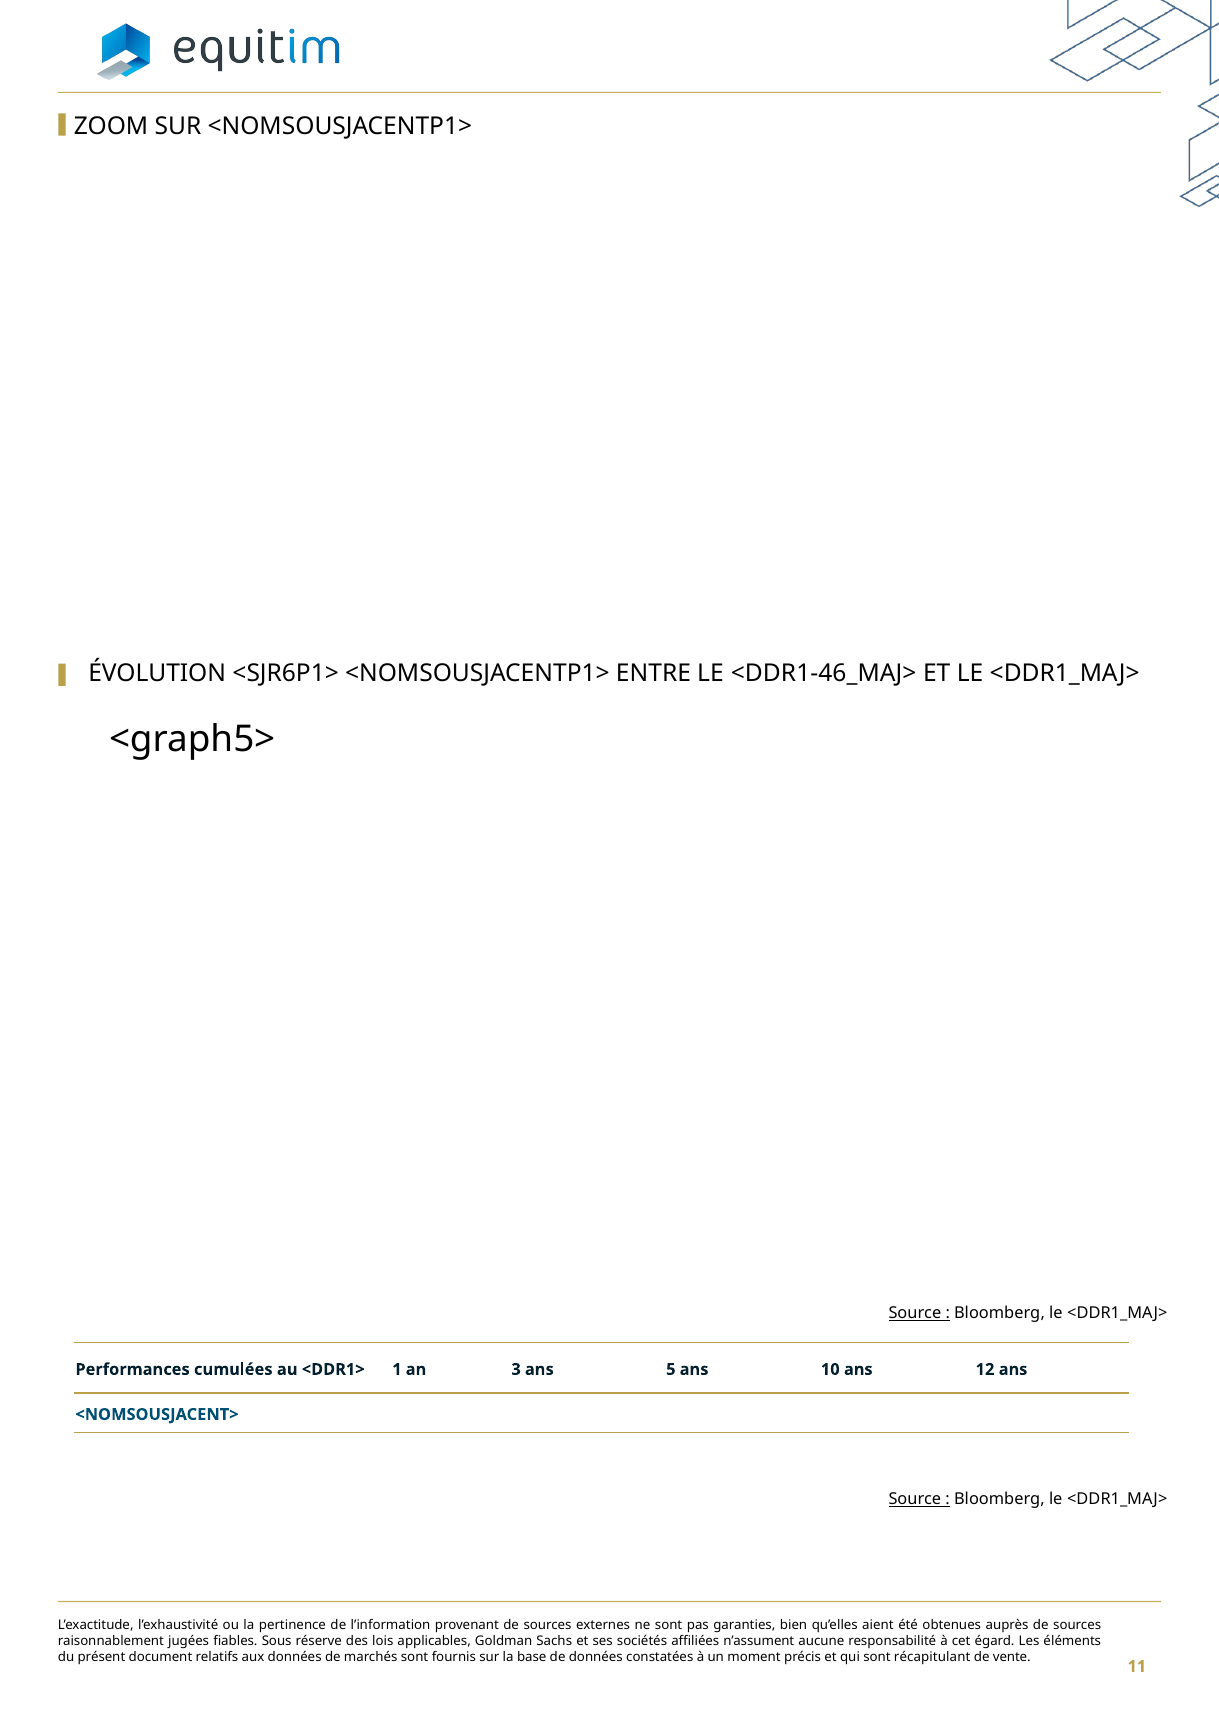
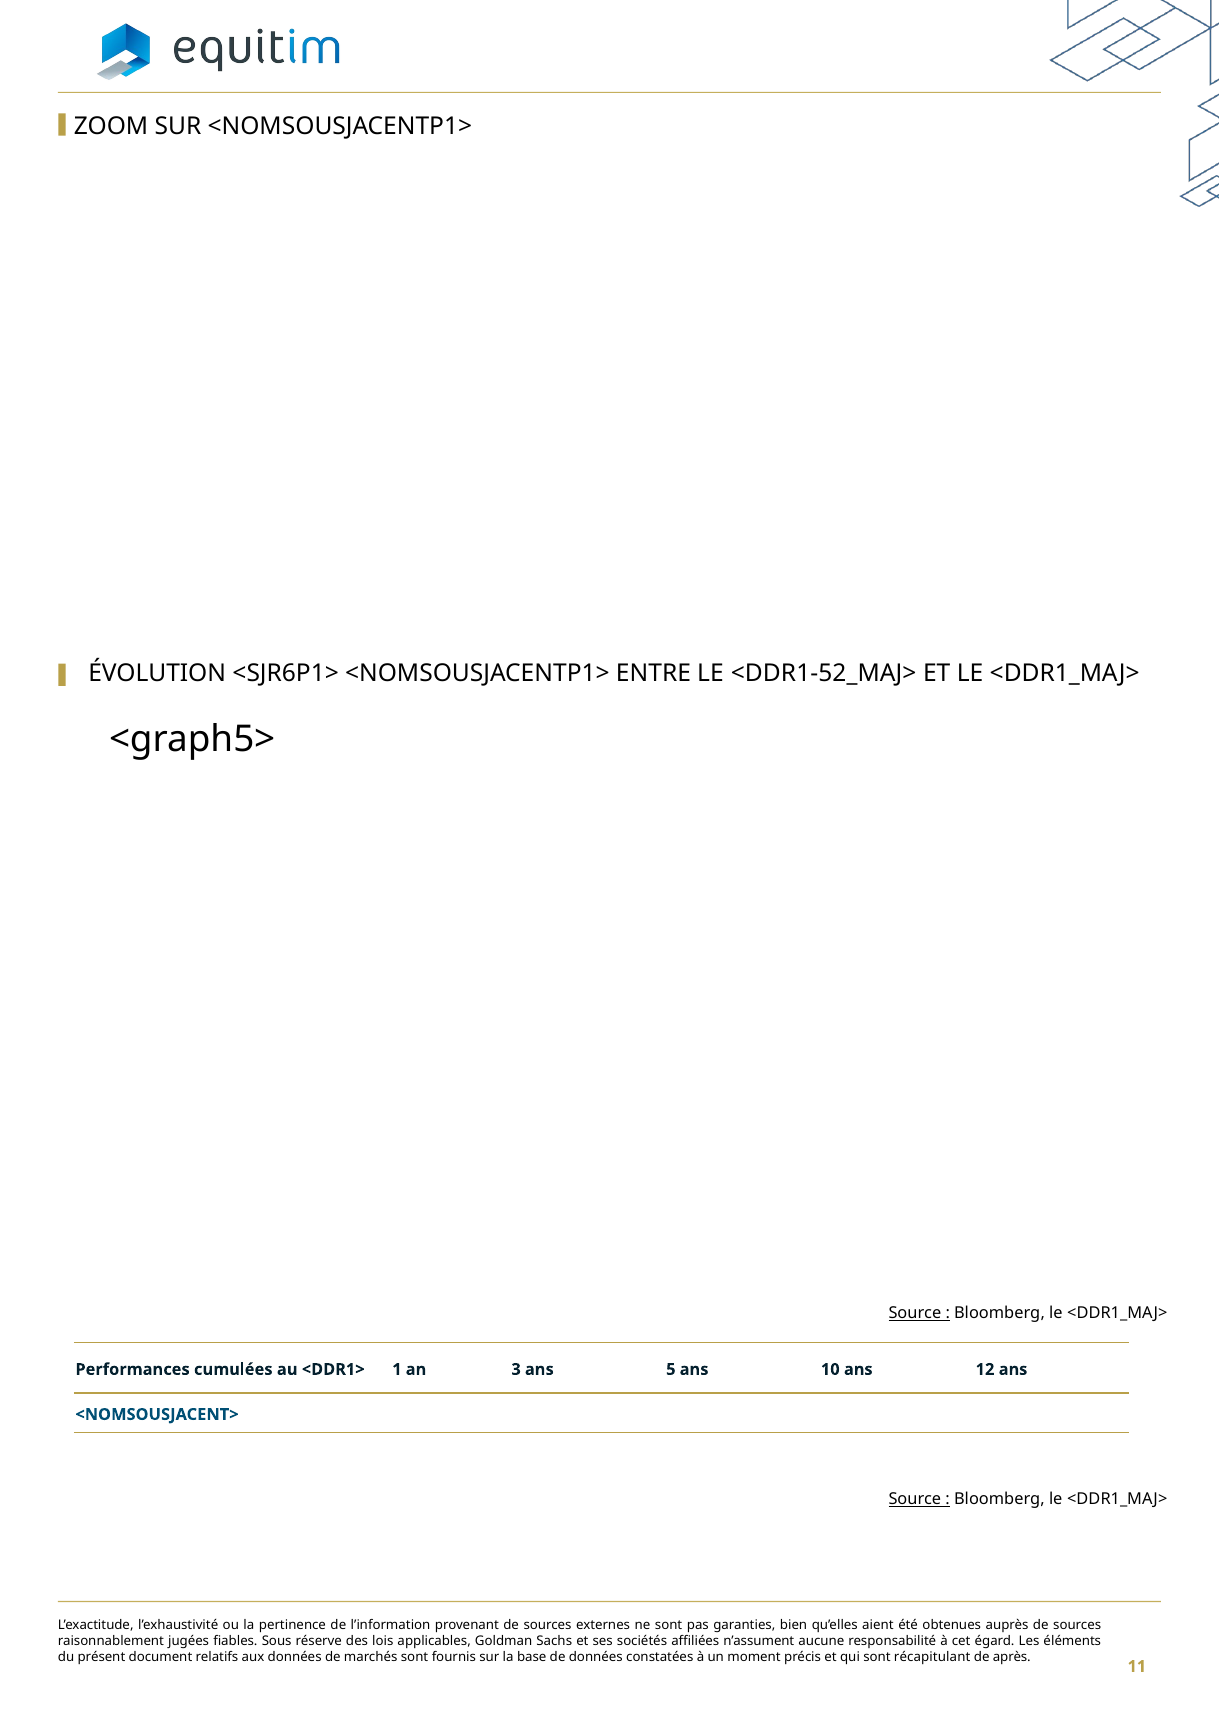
<DDR1-46_MAJ>: <DDR1-46_MAJ> -> <DDR1-52_MAJ>
vente: vente -> après
